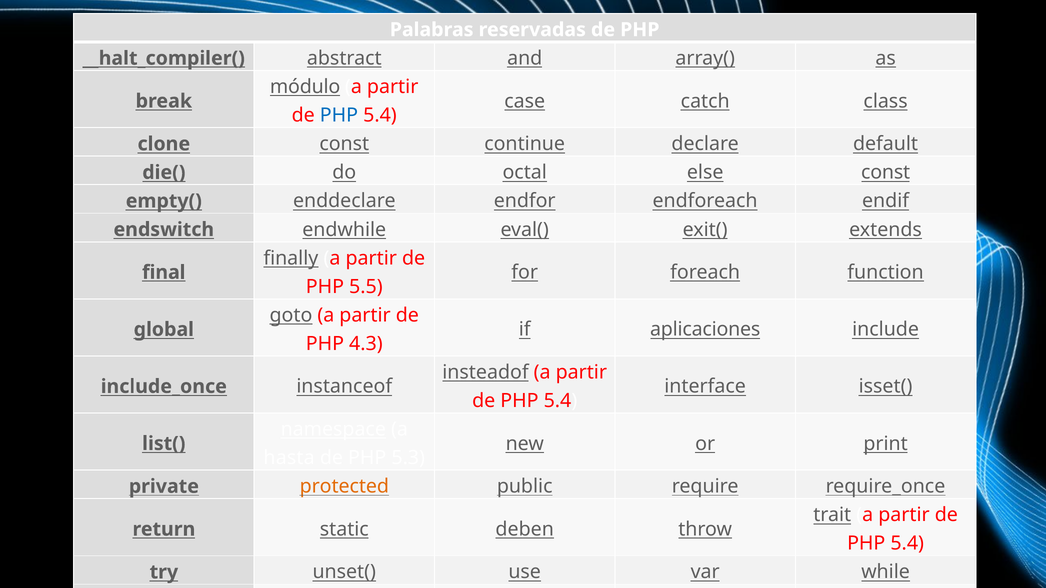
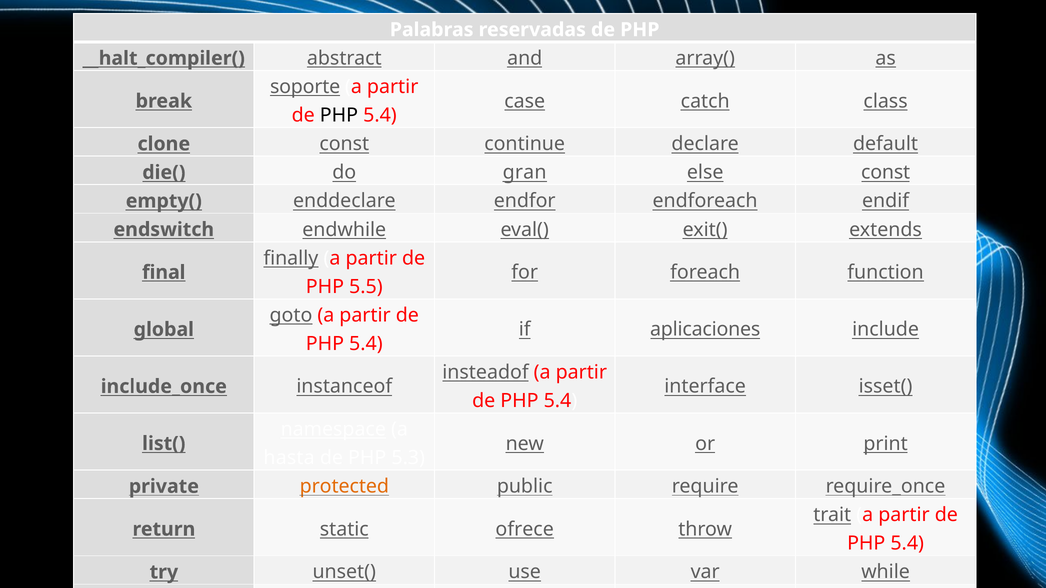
módulo: módulo -> soporte
PHP at (339, 115) colour: blue -> black
octal: octal -> gran
4.3 at (366, 344): 4.3 -> 5.4
deben: deben -> ofrece
